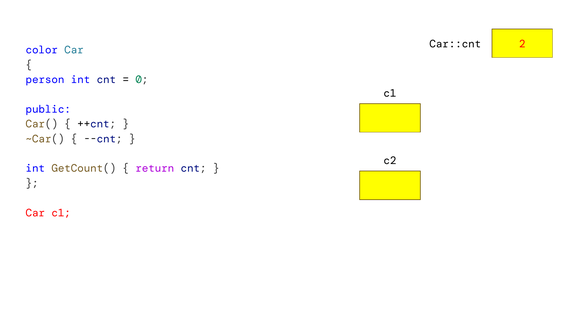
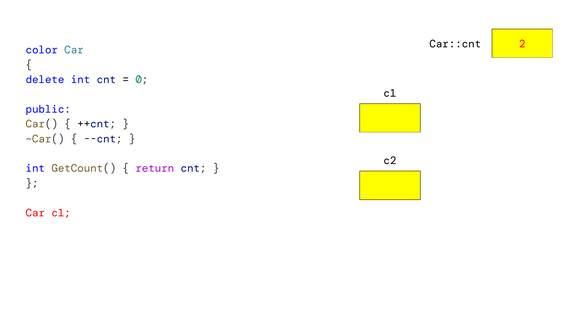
person: person -> delete
